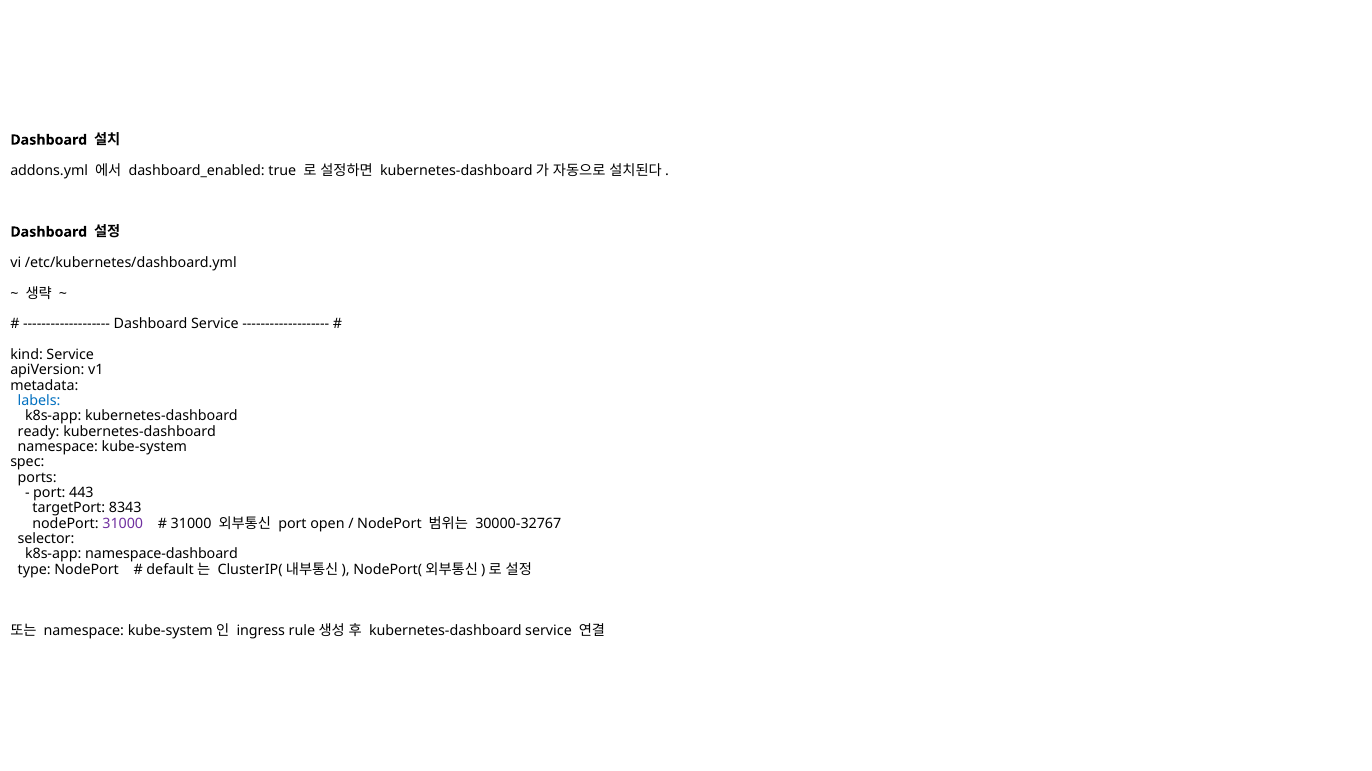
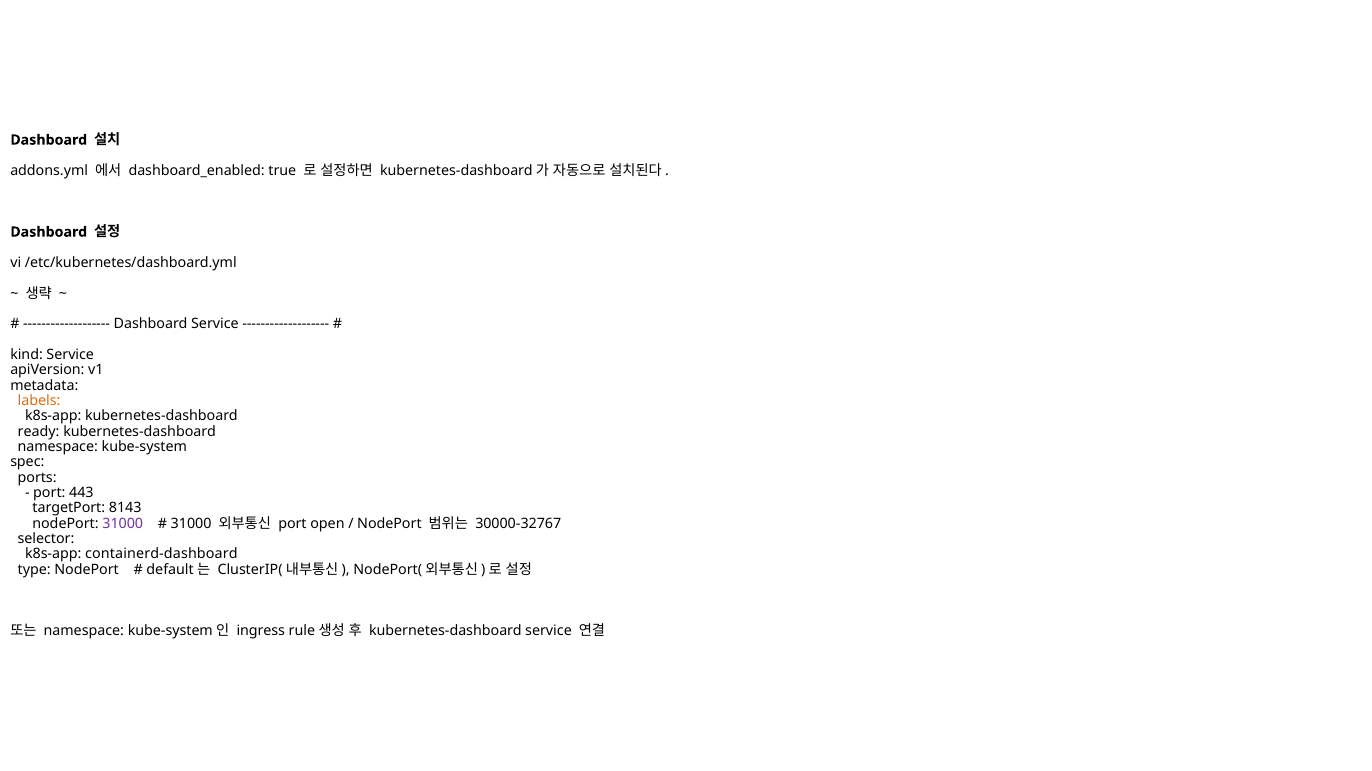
labels colour: blue -> orange
8343: 8343 -> 8143
namespace-dashboard: namespace-dashboard -> containerd-dashboard
